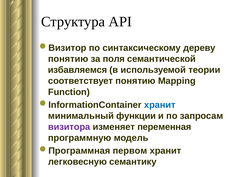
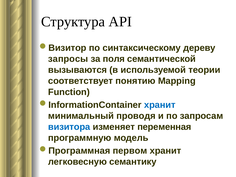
понятию at (68, 59): понятию -> запросы
избавляемся: избавляемся -> вызываются
функции: функции -> проводя
визитора colour: purple -> blue
